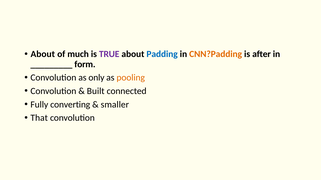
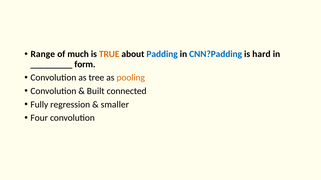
About at (43, 54): About -> Range
TRUE colour: purple -> orange
CNN?Padding colour: orange -> blue
after: after -> hard
only: only -> tree
converting: converting -> regression
That: That -> Four
